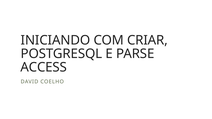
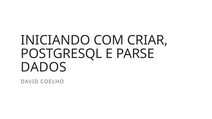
ACCESS: ACCESS -> DADOS
